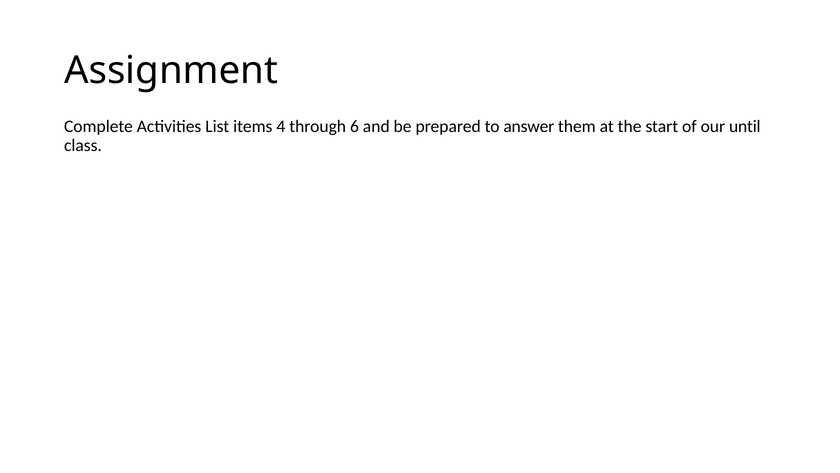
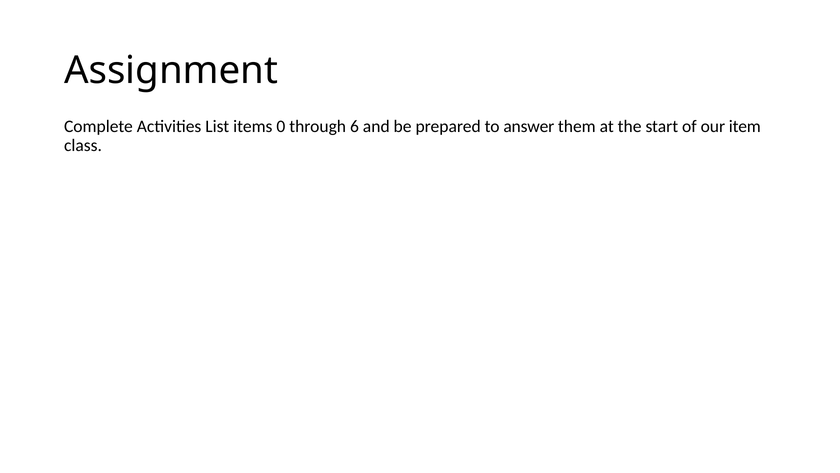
4: 4 -> 0
until: until -> item
